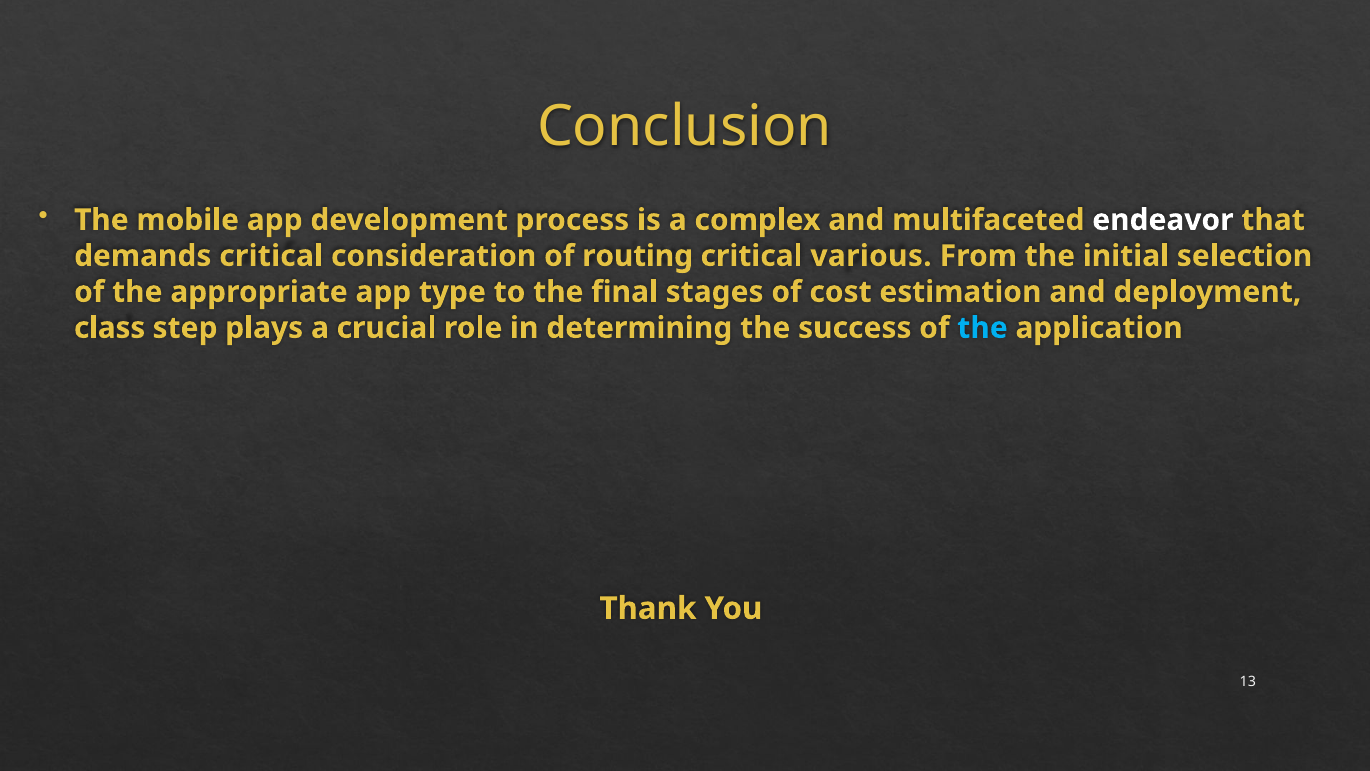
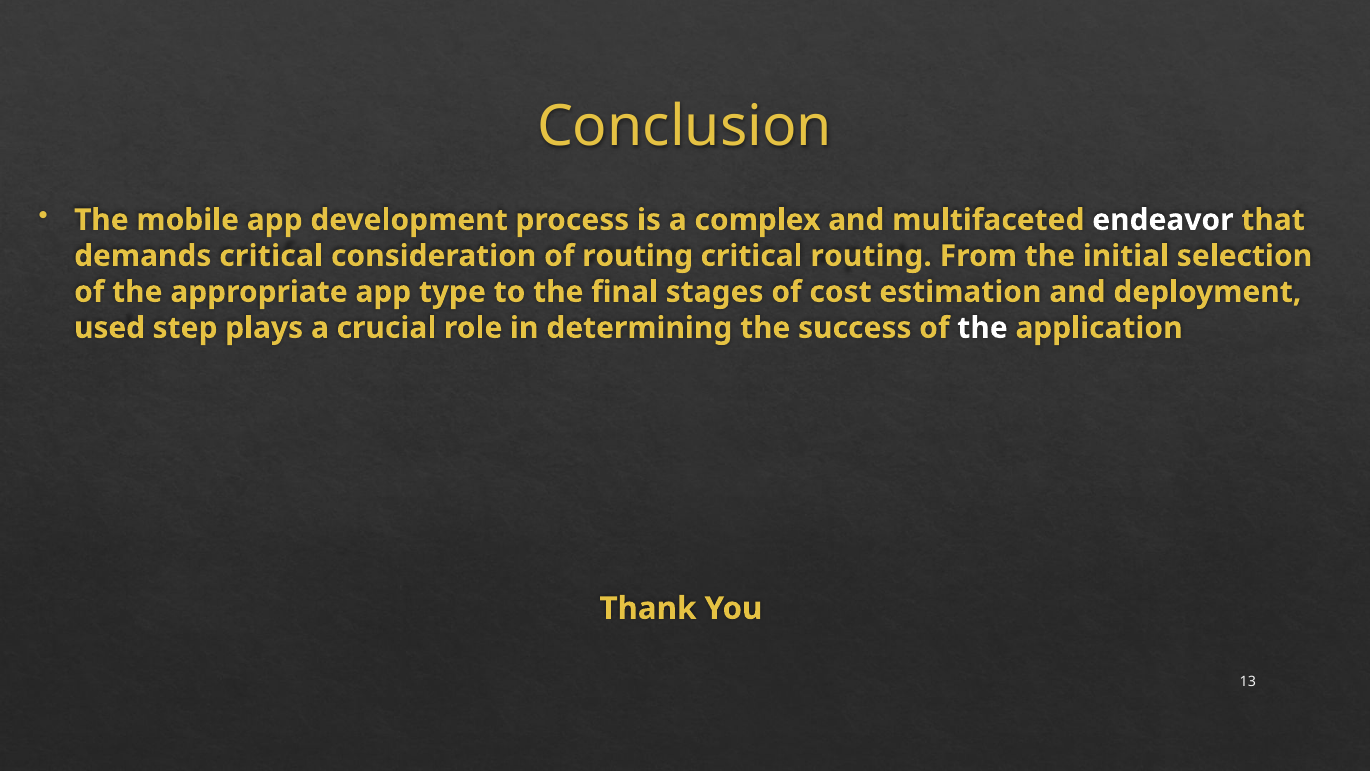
critical various: various -> routing
class: class -> used
the at (983, 328) colour: light blue -> white
